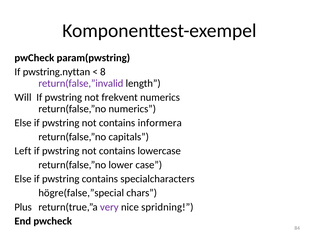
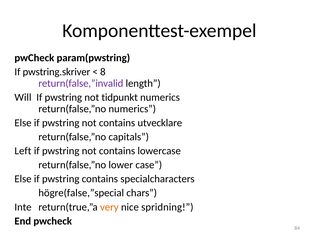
pwstring.nyttan: pwstring.nyttan -> pwstring.skriver
frekvent: frekvent -> tidpunkt
informera: informera -> utvecklare
Plus: Plus -> Inte
very colour: purple -> orange
